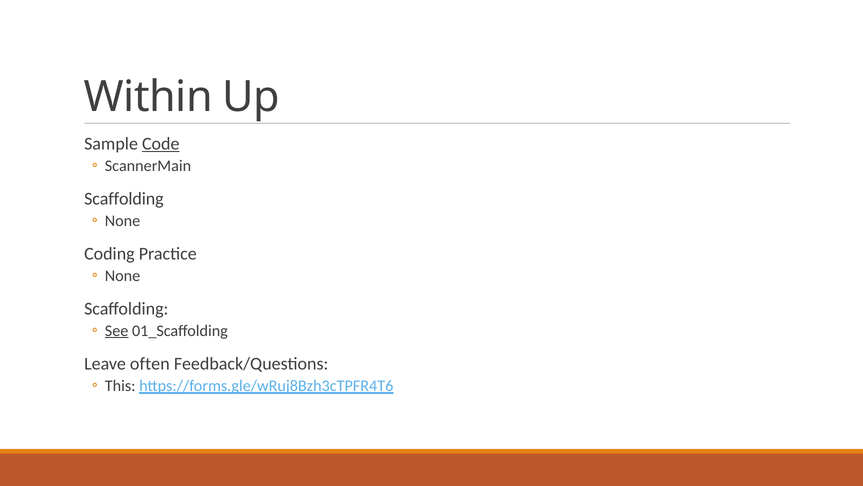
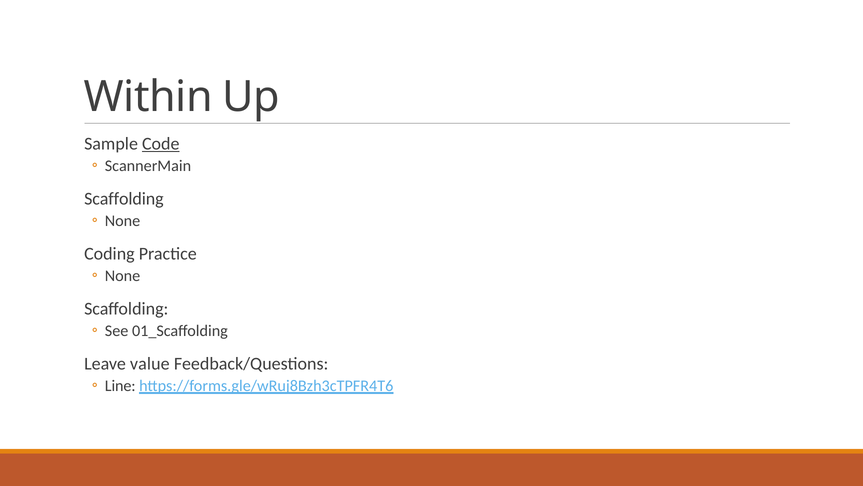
See underline: present -> none
often: often -> value
This: This -> Line
